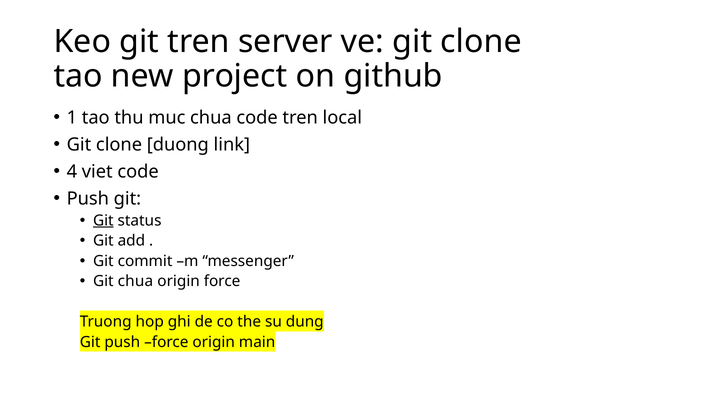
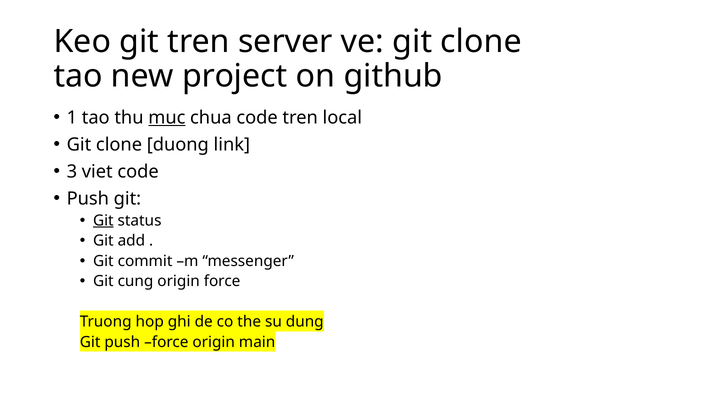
muc underline: none -> present
4: 4 -> 3
Git chua: chua -> cung
